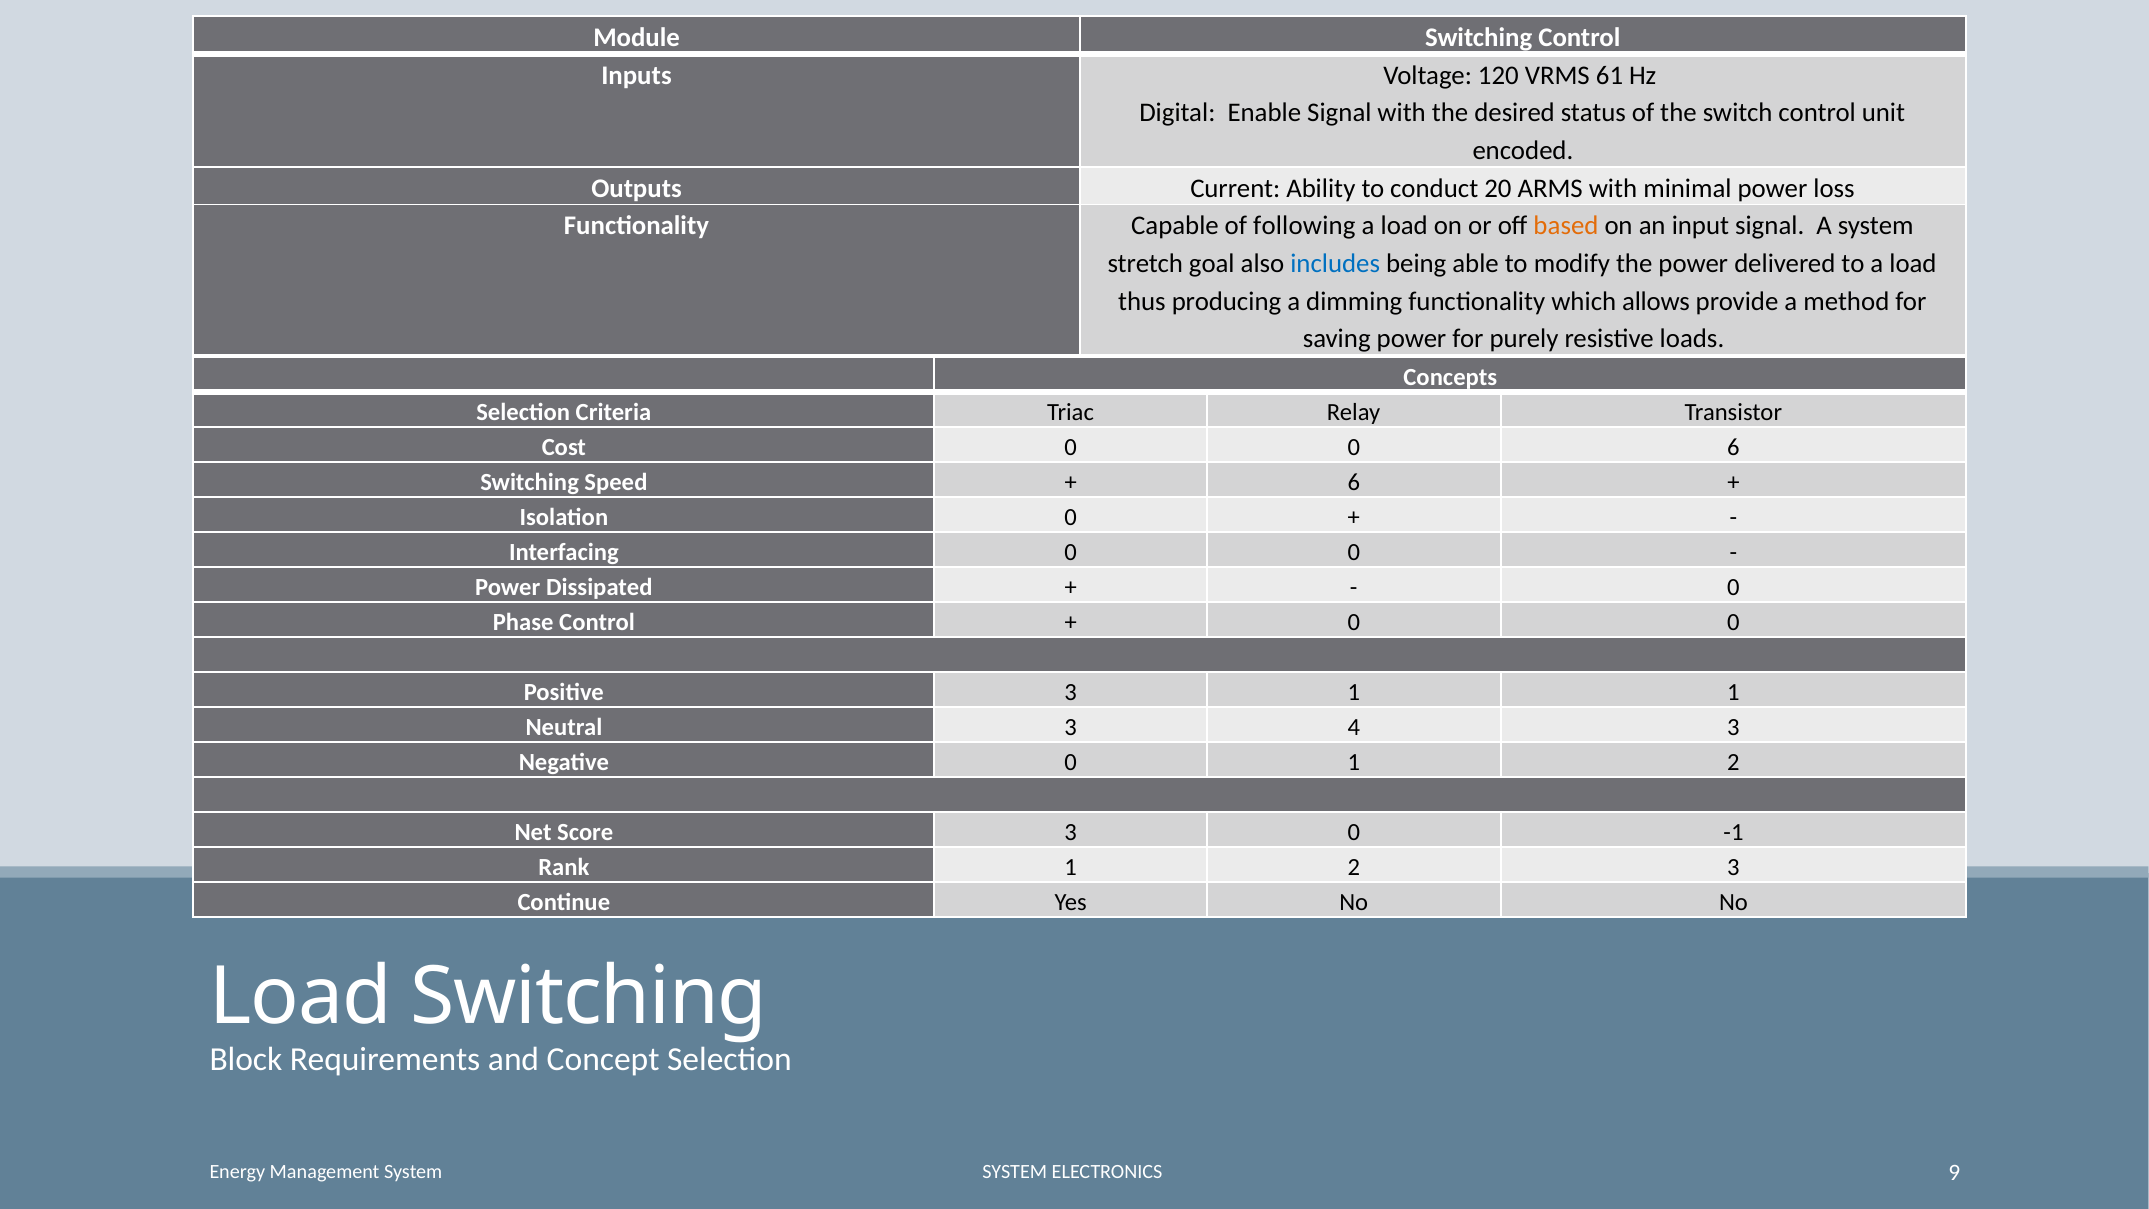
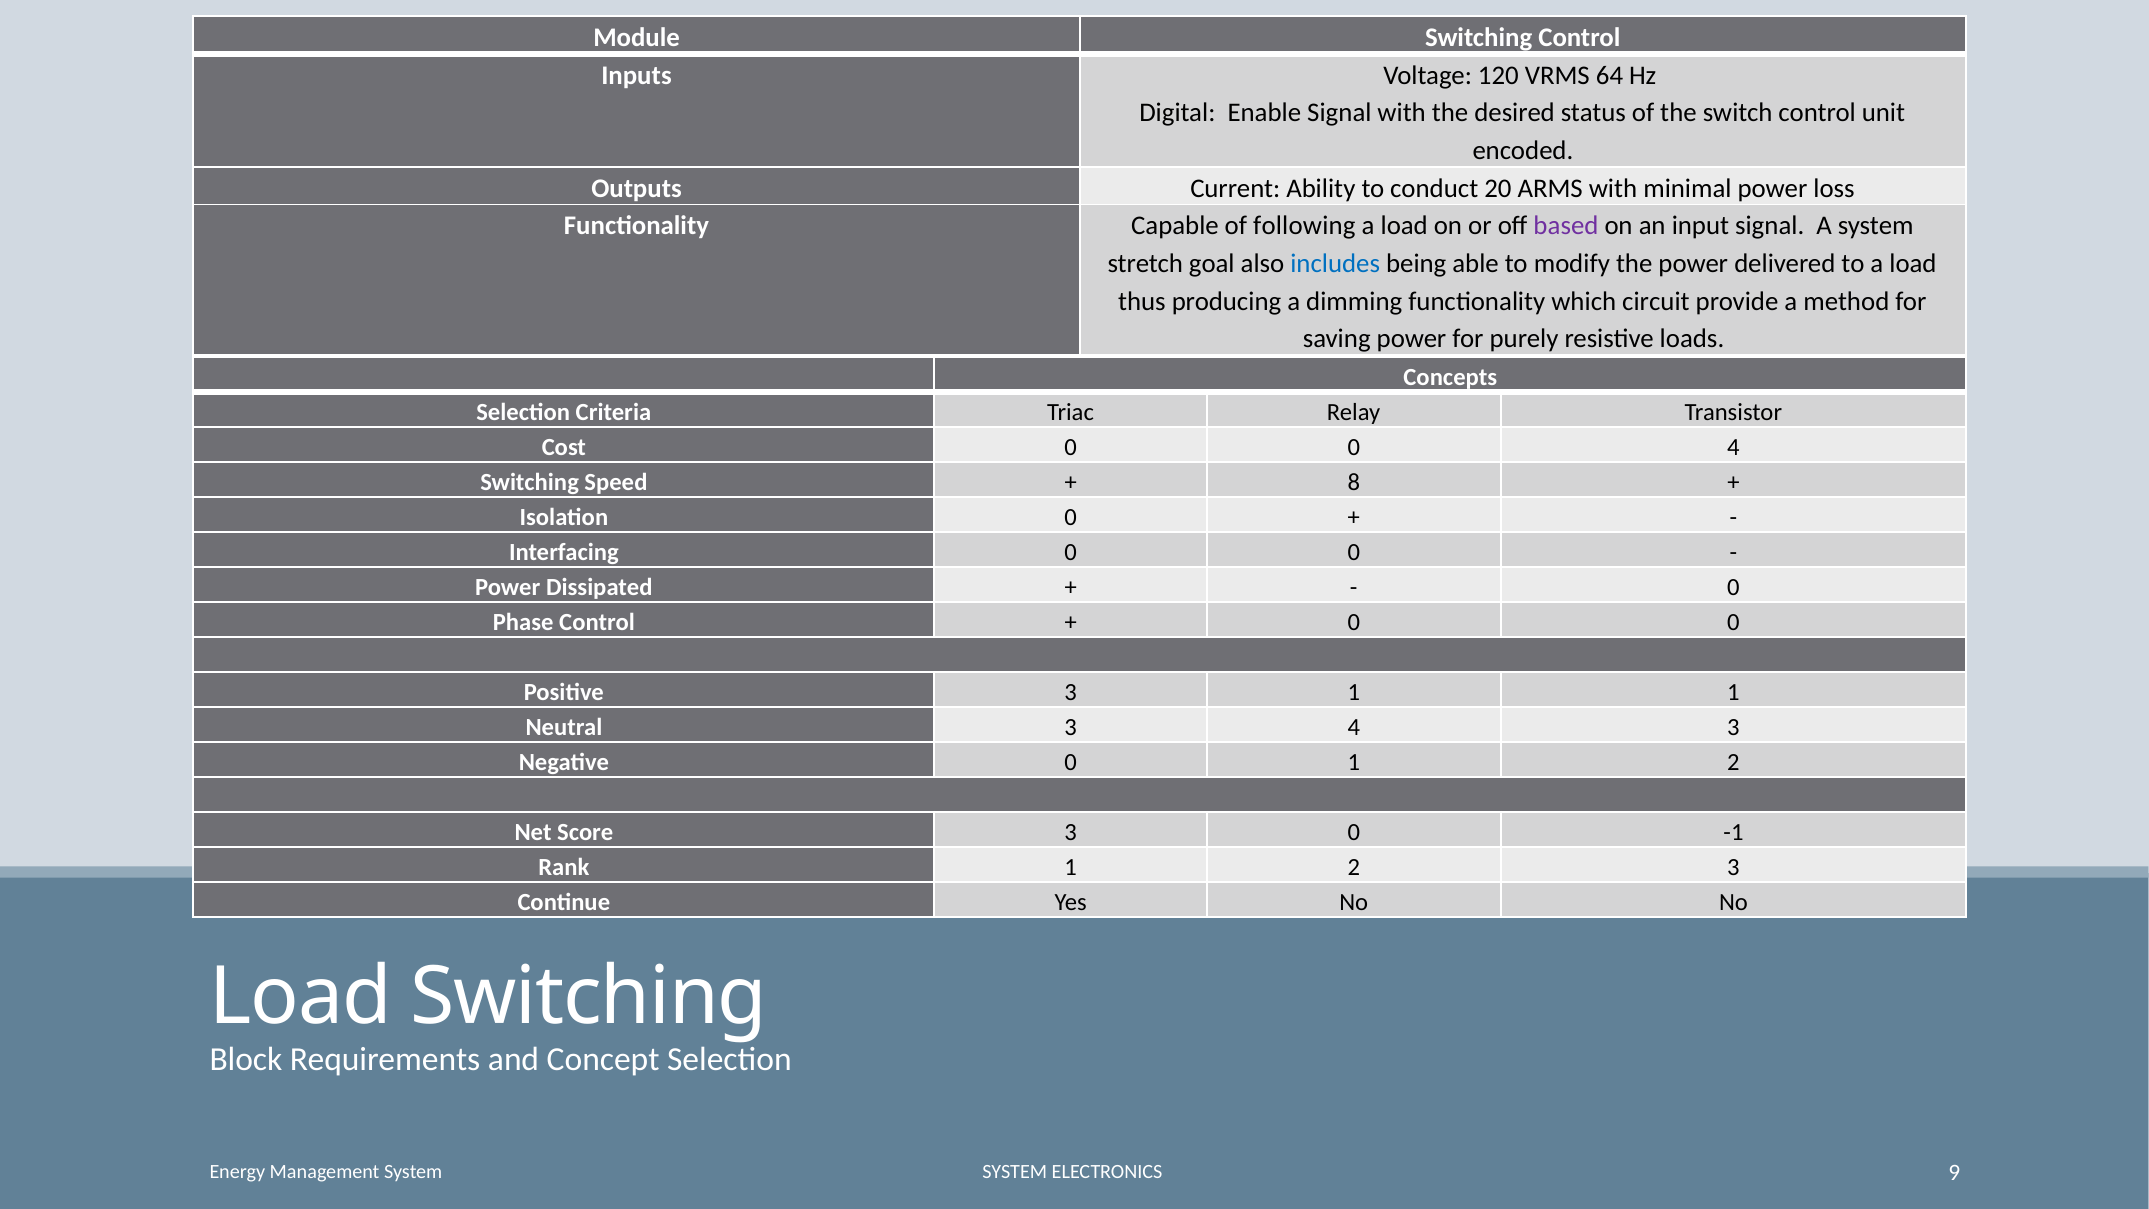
61: 61 -> 64
based colour: orange -> purple
allows: allows -> circuit
0 6: 6 -> 4
6 at (1354, 482): 6 -> 8
